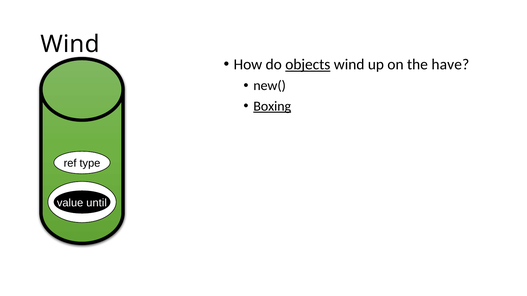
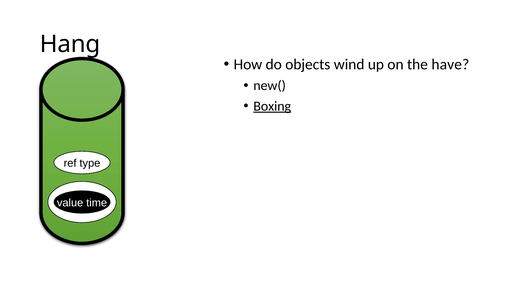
Wind at (70, 44): Wind -> Hang
objects underline: present -> none
until: until -> time
